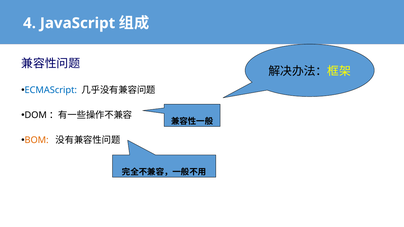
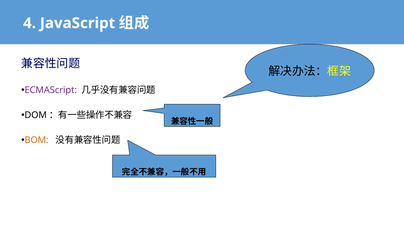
ECMAScript colour: blue -> purple
